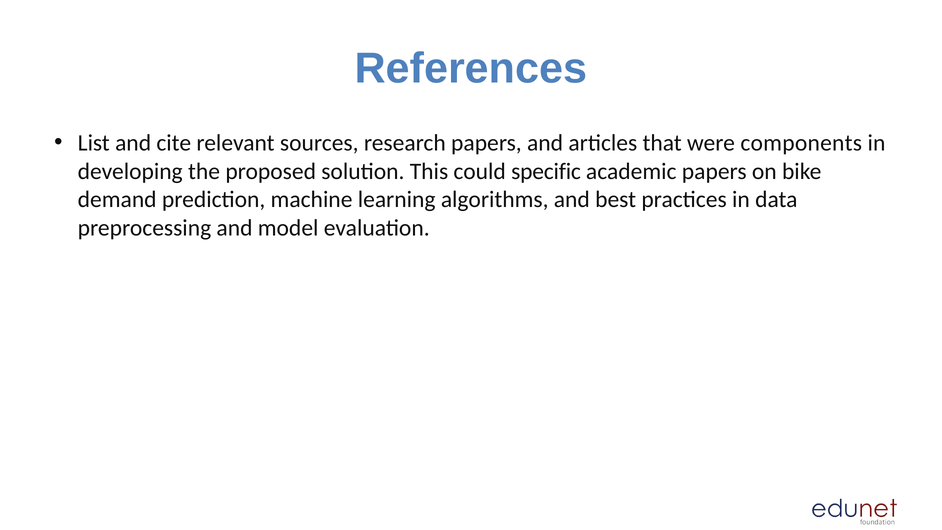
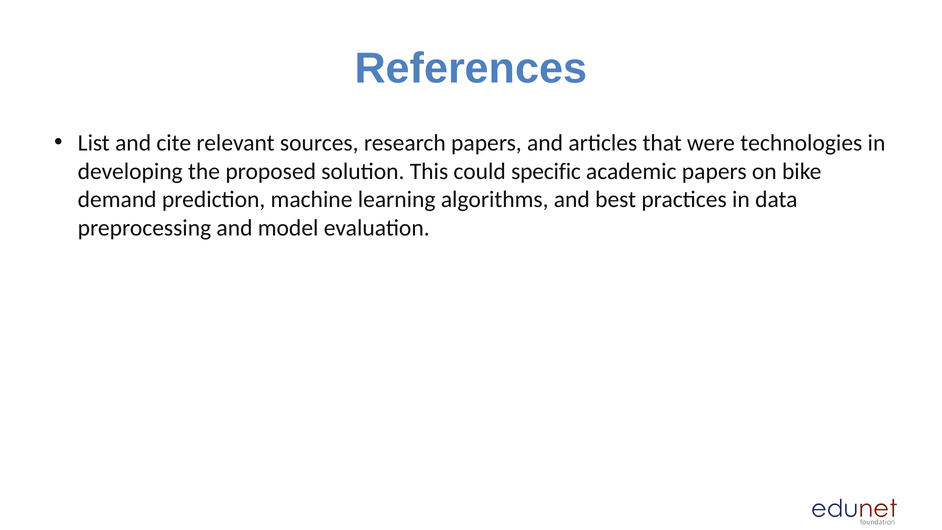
components: components -> technologies
